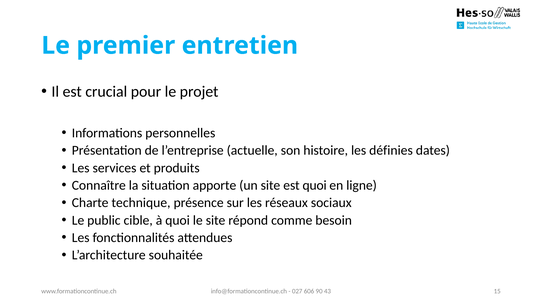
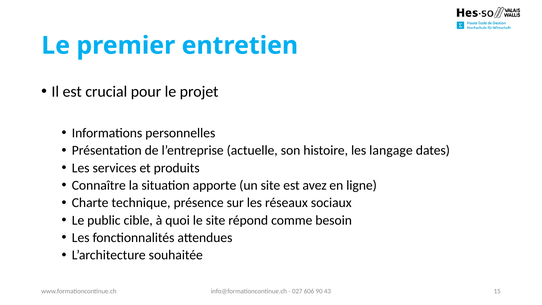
définies: définies -> langage
est quoi: quoi -> avez
